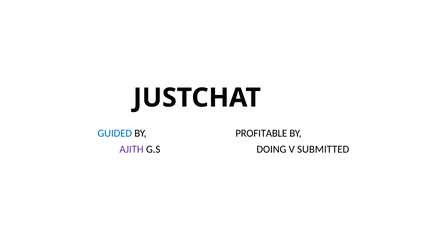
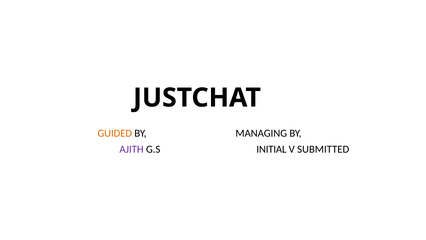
GUIDED colour: blue -> orange
PROFITABLE: PROFITABLE -> MANAGING
DOING: DOING -> INITIAL
